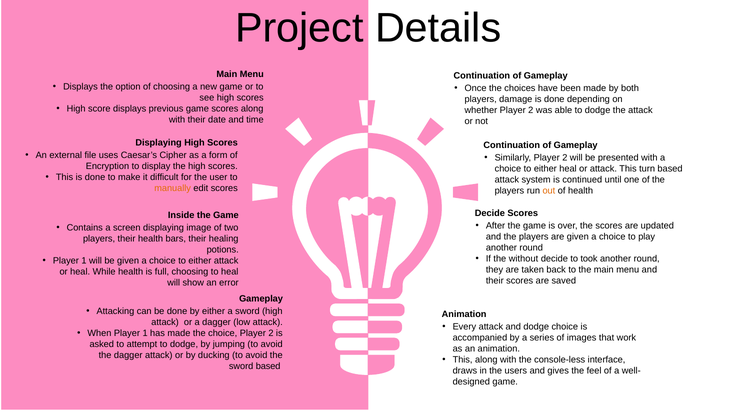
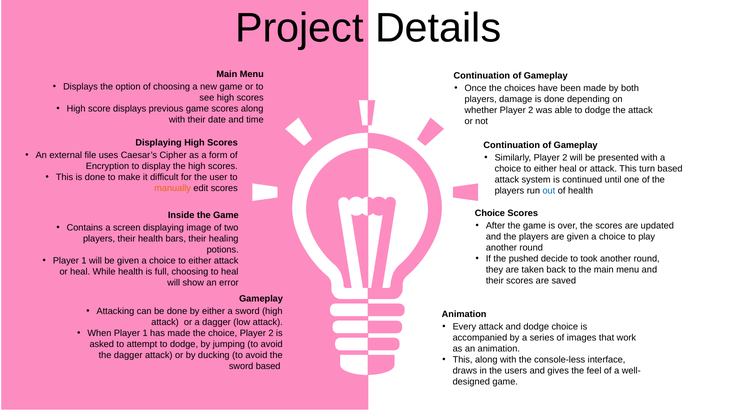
out colour: orange -> blue
Decide at (490, 214): Decide -> Choice
without: without -> pushed
